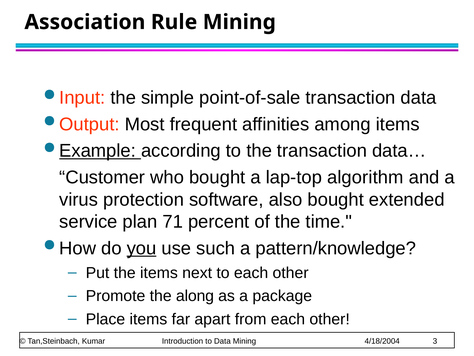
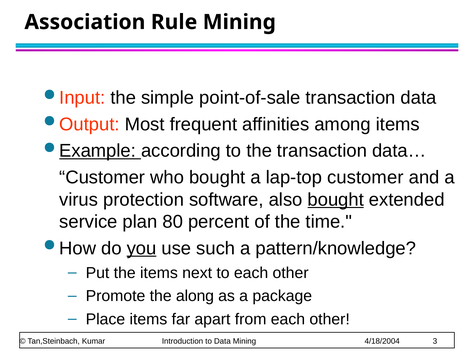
lap-top algorithm: algorithm -> customer
bought at (336, 199) underline: none -> present
71: 71 -> 80
